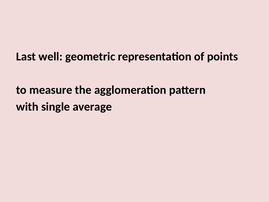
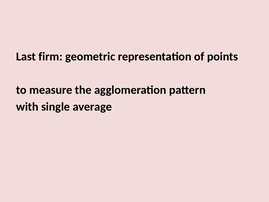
well: well -> firm
